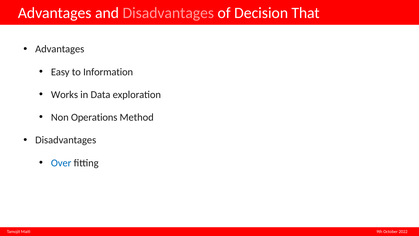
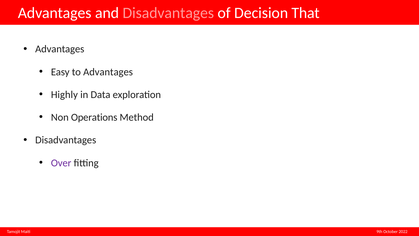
to Information: Information -> Advantages
Works: Works -> Highly
Over colour: blue -> purple
